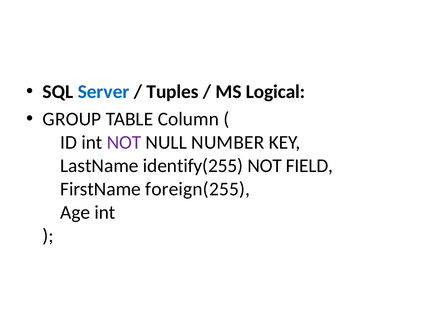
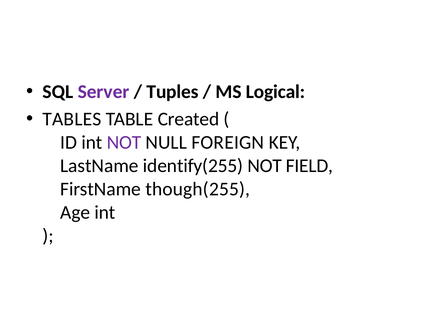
Server colour: blue -> purple
GROUP: GROUP -> TABLES
Column: Column -> Created
NUMBER: NUMBER -> FOREIGN
foreign(255: foreign(255 -> though(255
